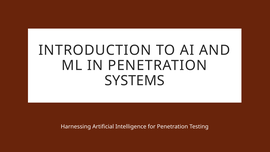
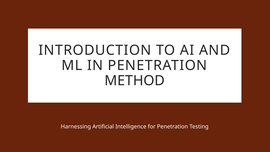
SYSTEMS: SYSTEMS -> METHOD
